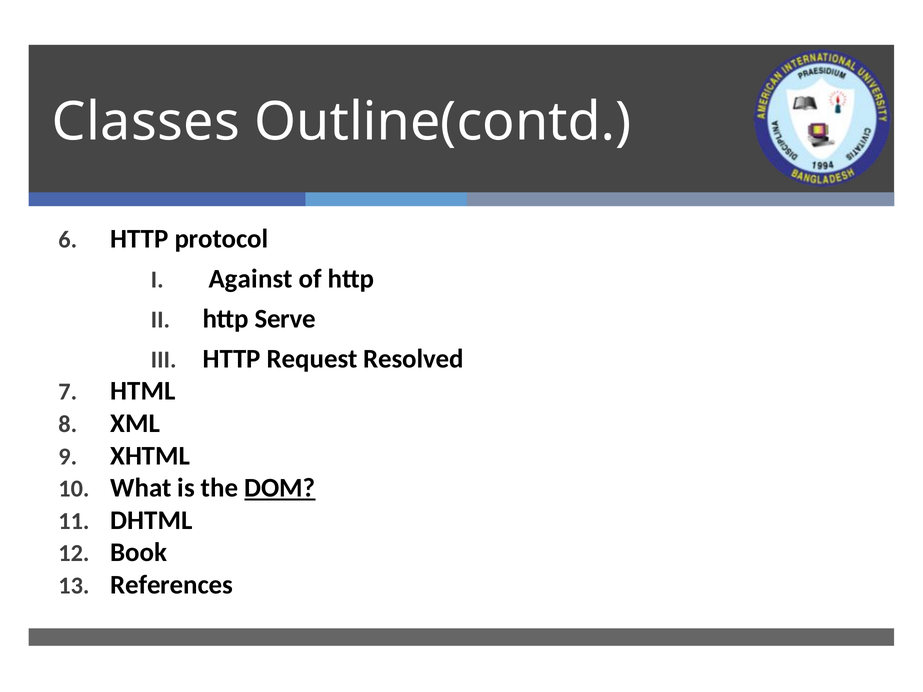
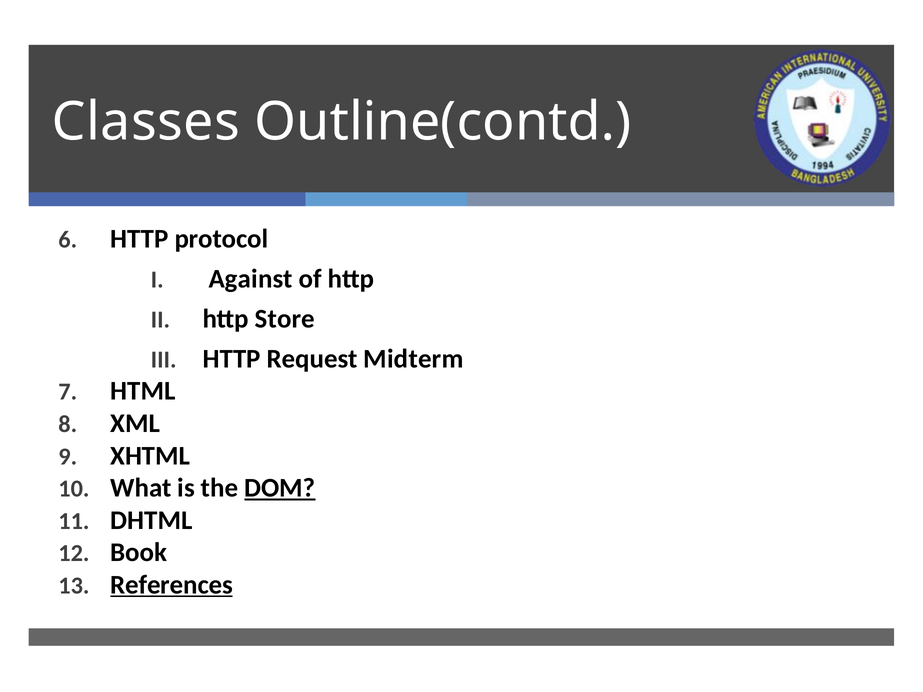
Serve: Serve -> Store
Resolved: Resolved -> Midterm
References underline: none -> present
